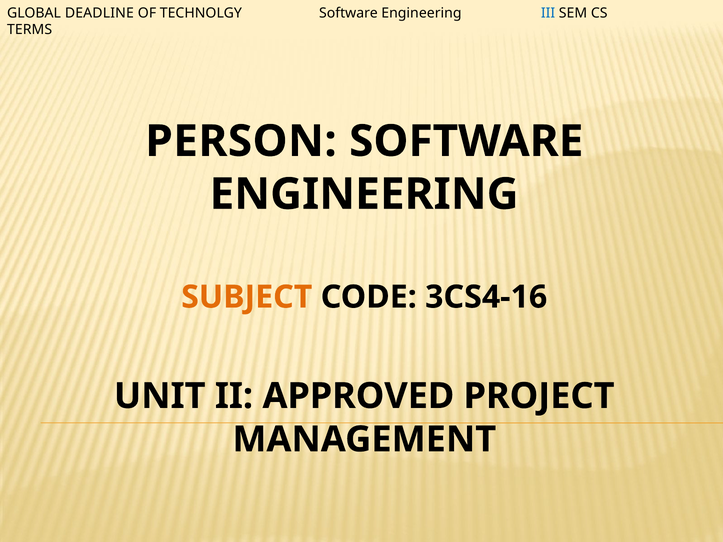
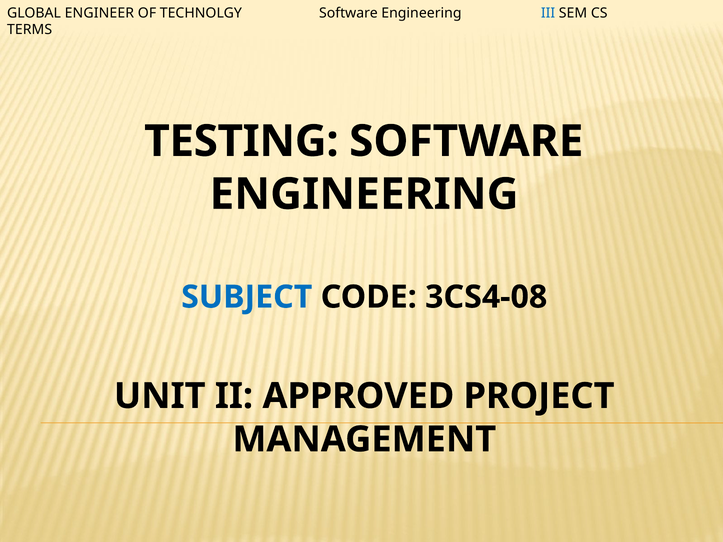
DEADLINE: DEADLINE -> ENGINEER
PERSON: PERSON -> TESTING
SUBJECT colour: orange -> blue
3CS4-16: 3CS4-16 -> 3CS4-08
